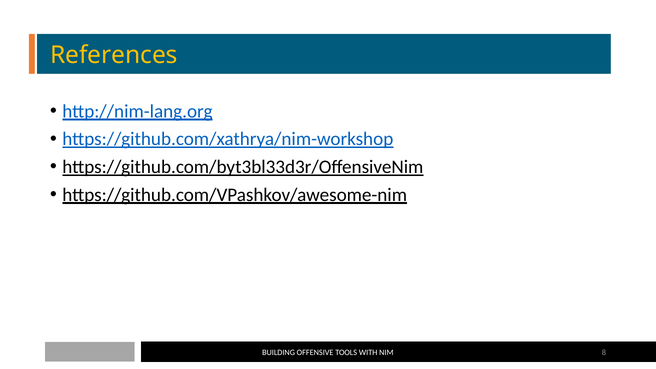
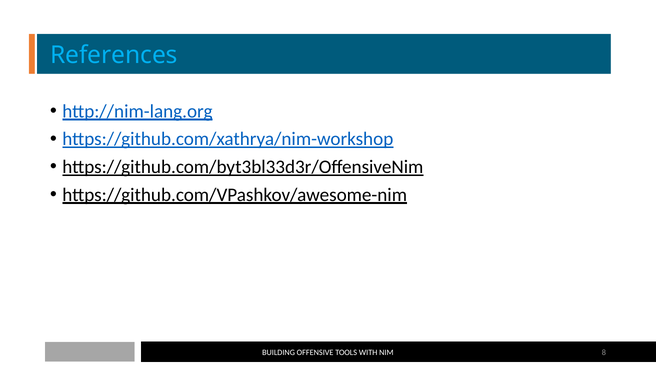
References colour: yellow -> light blue
